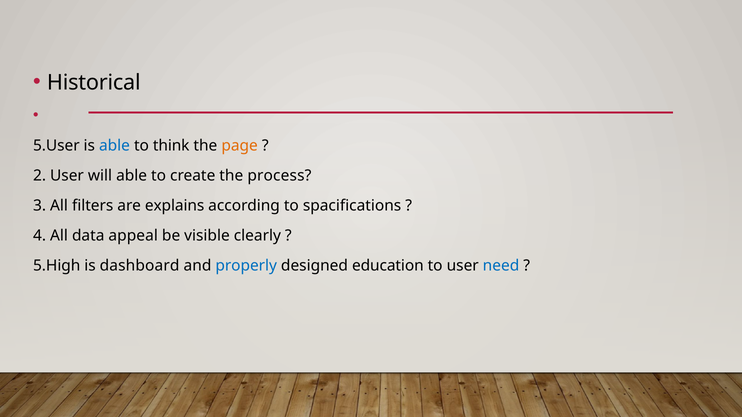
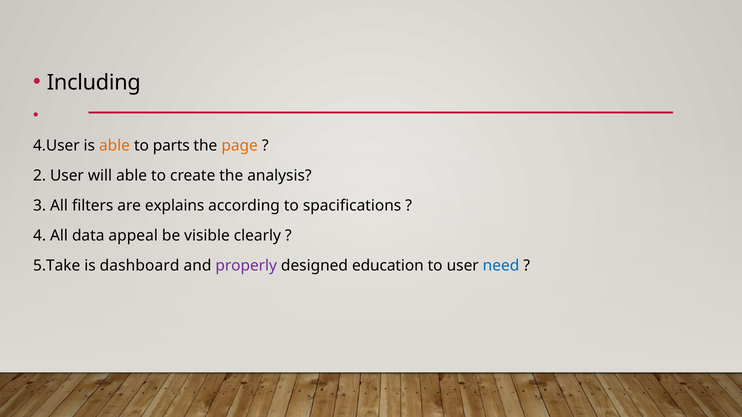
Historical: Historical -> Including
5.User: 5.User -> 4.User
able at (115, 146) colour: blue -> orange
think: think -> parts
process: process -> analysis
5.High: 5.High -> 5.Take
properly colour: blue -> purple
